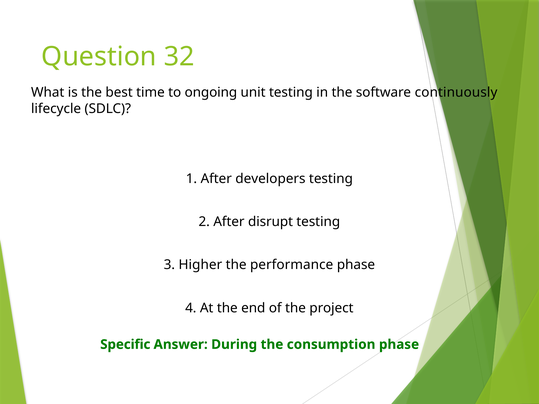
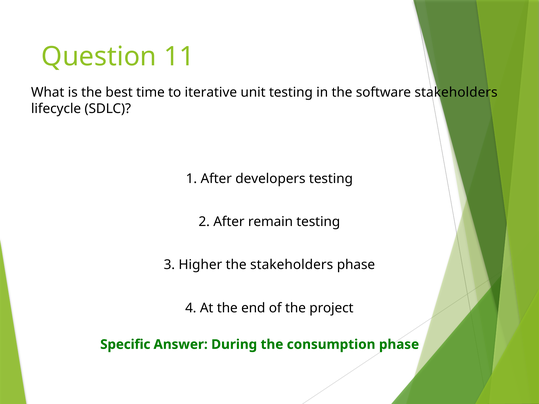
32: 32 -> 11
ongoing: ongoing -> iterative
software continuously: continuously -> stakeholders
disrupt: disrupt -> remain
the performance: performance -> stakeholders
